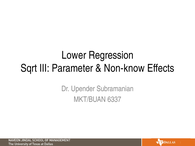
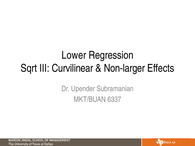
Parameter: Parameter -> Curvilinear
Non-know: Non-know -> Non-larger
